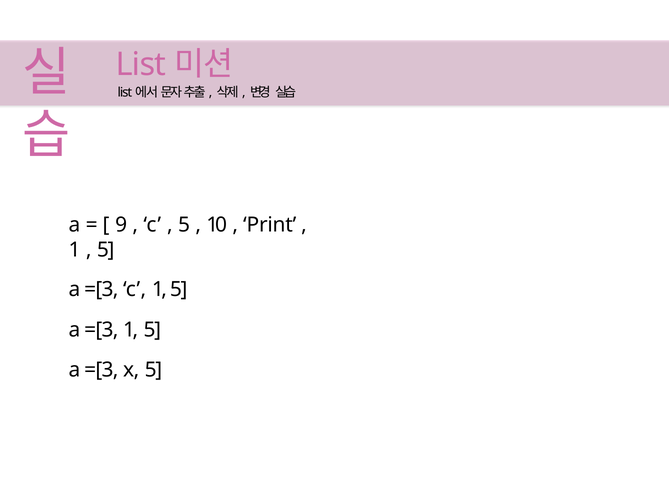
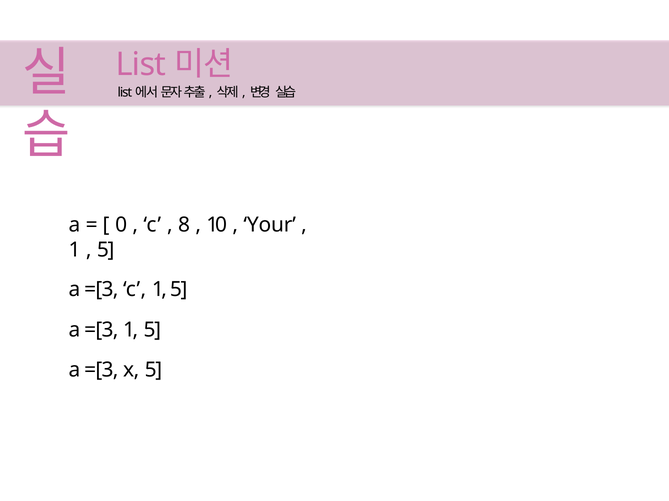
9: 9 -> 0
5 at (184, 225): 5 -> 8
Print: Print -> Your
